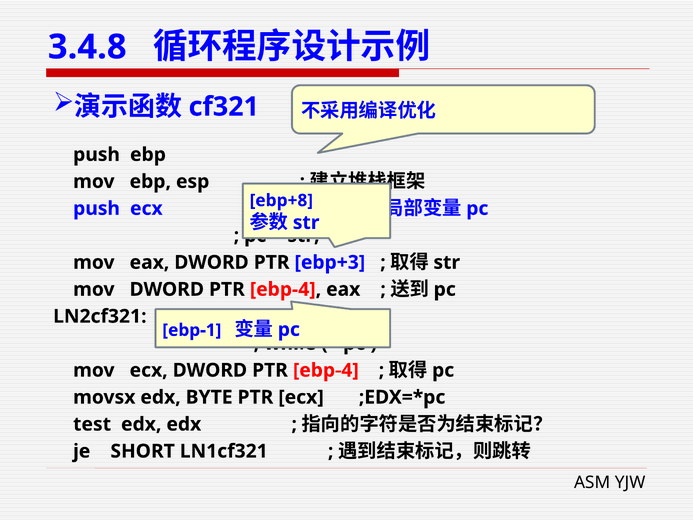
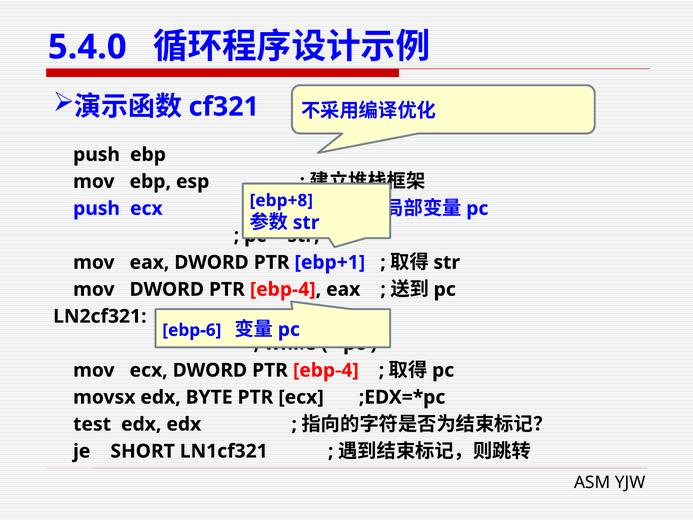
3.4.8: 3.4.8 -> 5.4.0
ebp+3: ebp+3 -> ebp+1
ebp-1: ebp-1 -> ebp-6
